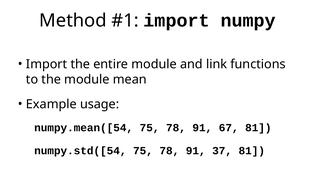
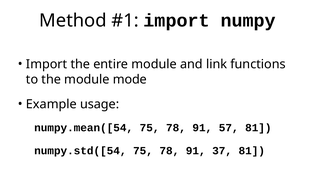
mean: mean -> mode
67: 67 -> 57
